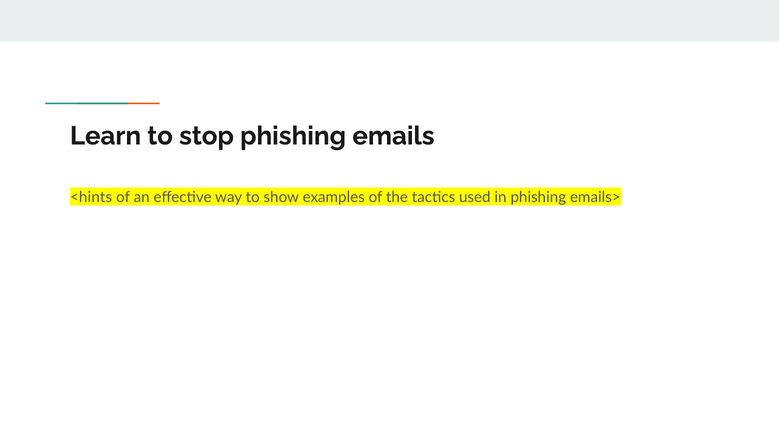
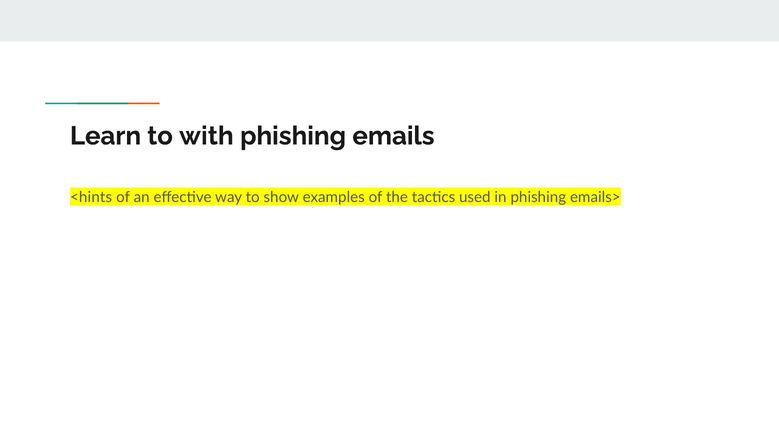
stop: stop -> with
